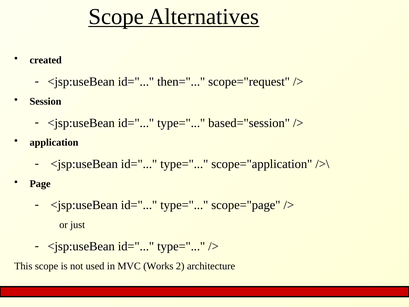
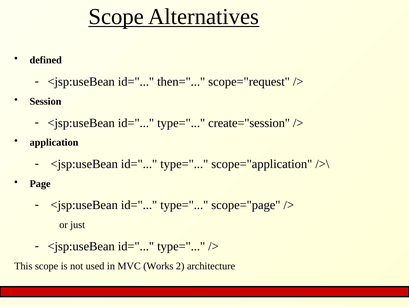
created: created -> defined
based="session: based="session -> create="session
